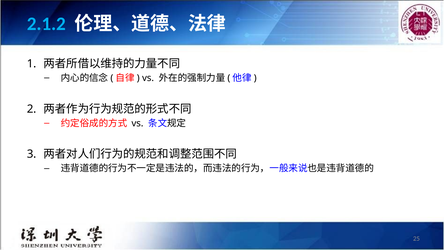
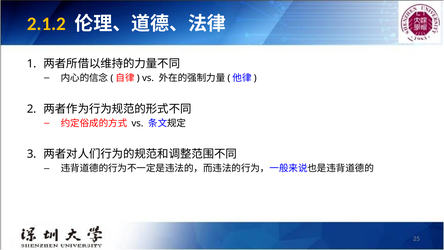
2.1.2 colour: light blue -> yellow
